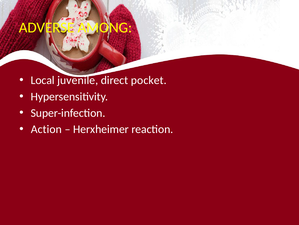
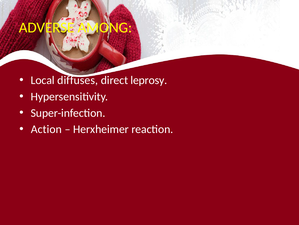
juvenile: juvenile -> diffuses
pocket: pocket -> leprosy
